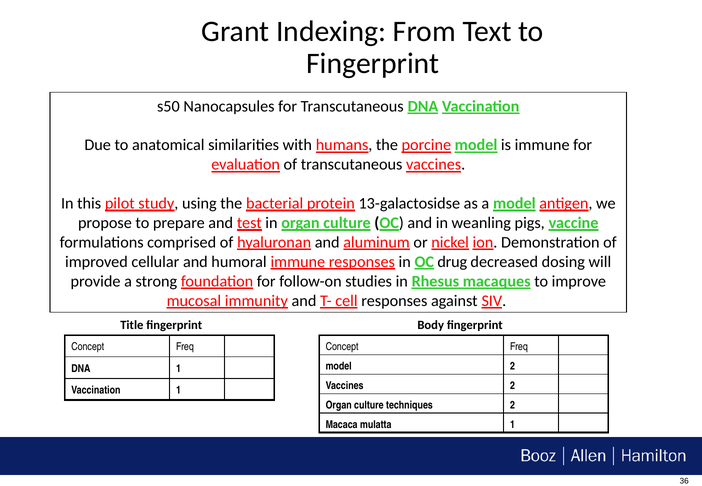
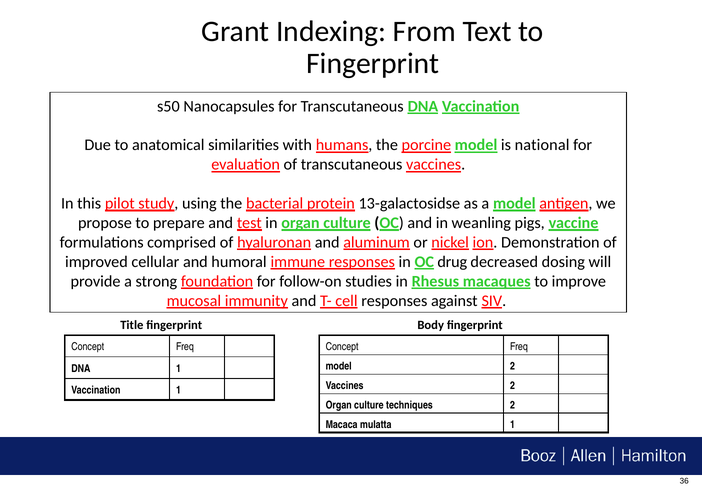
is immune: immune -> national
